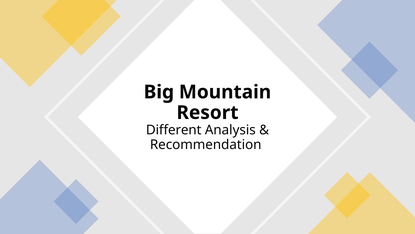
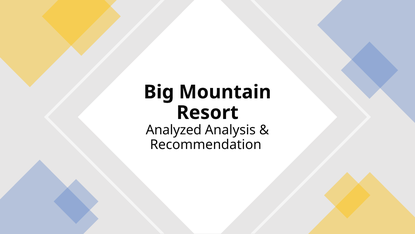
Different: Different -> Analyzed
